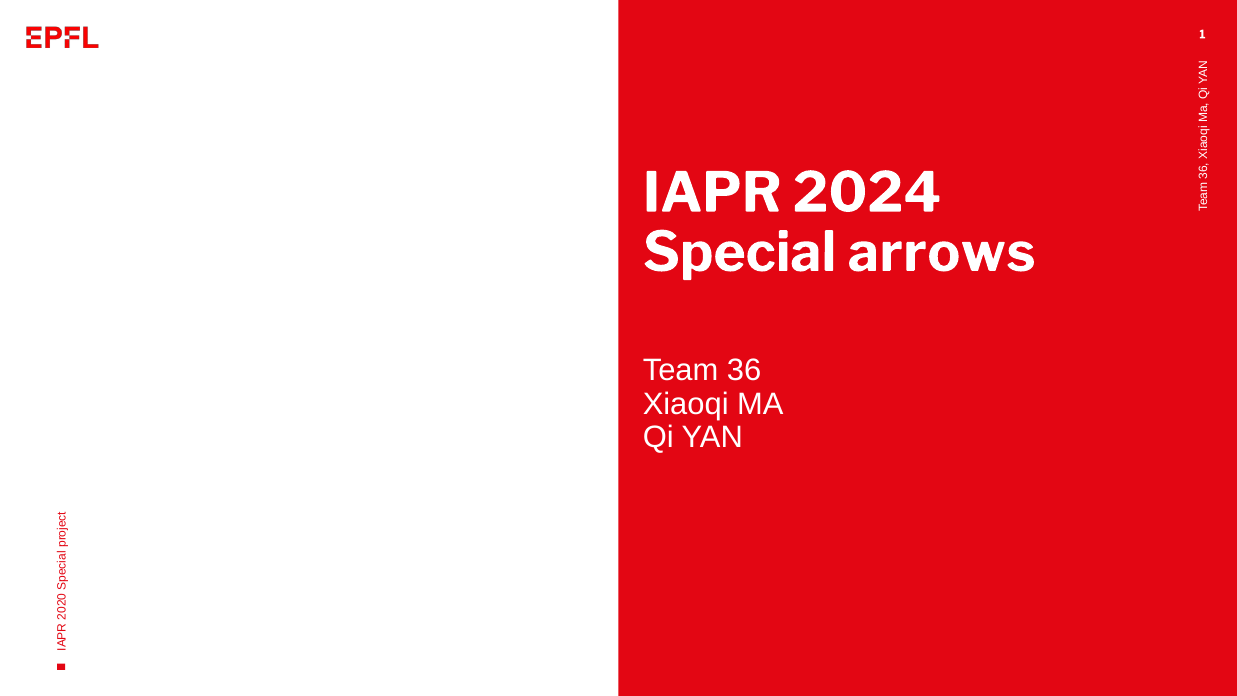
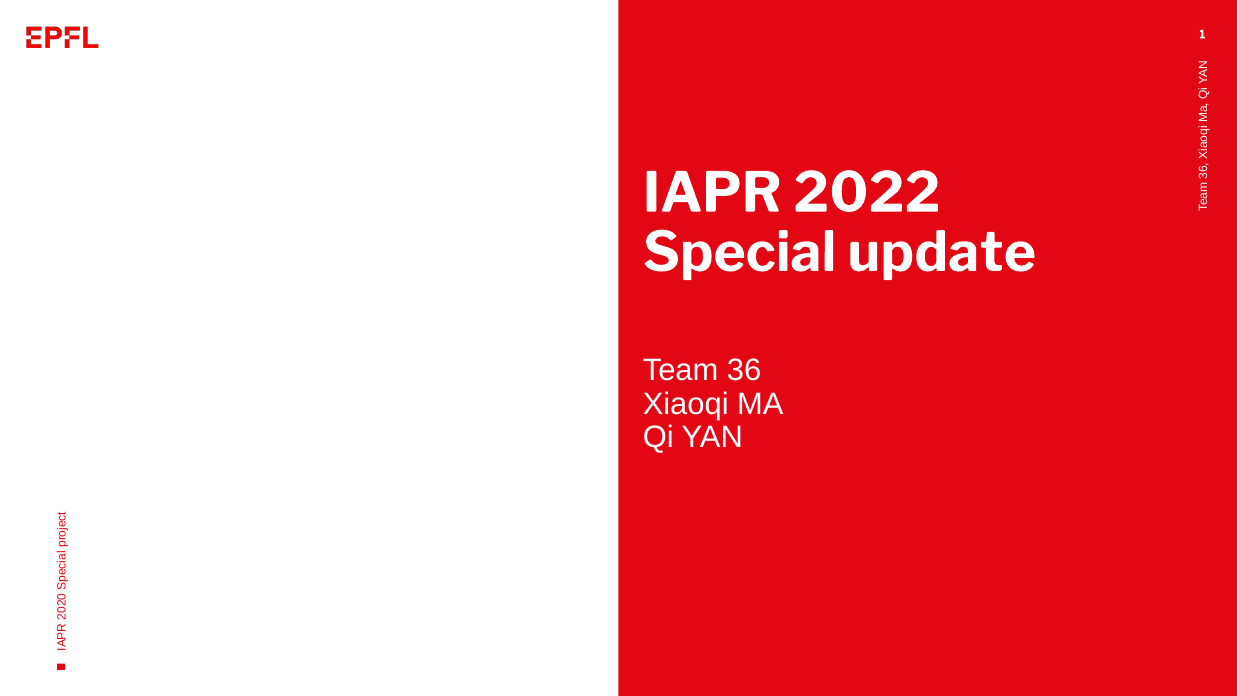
2024: 2024 -> 2022
arrows: arrows -> update
